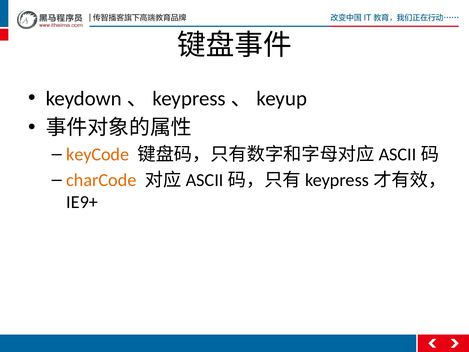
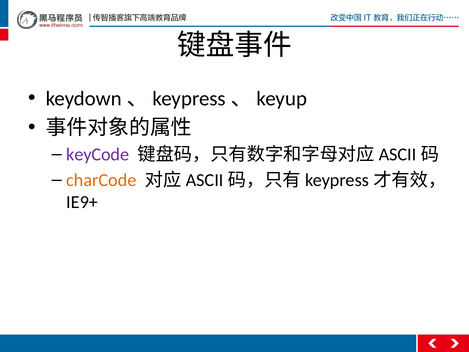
keyCode colour: orange -> purple
